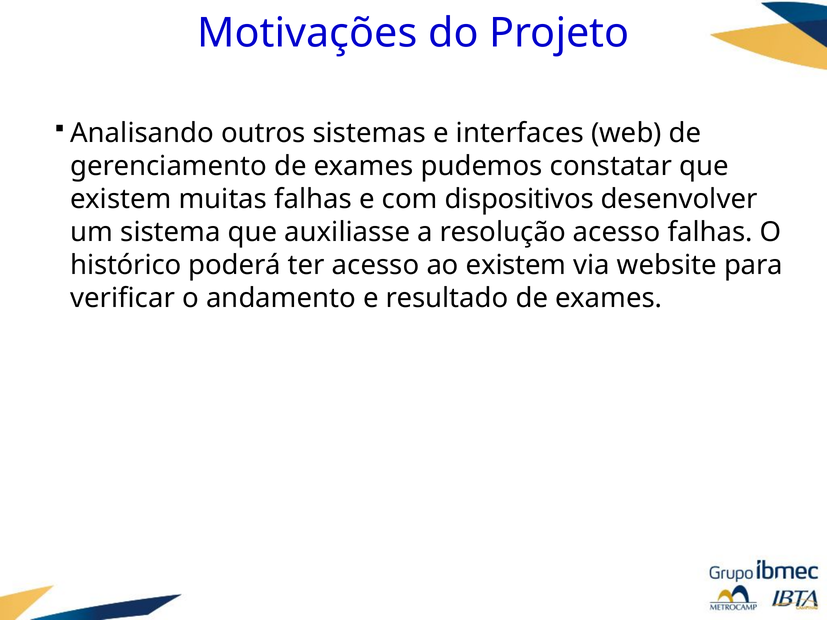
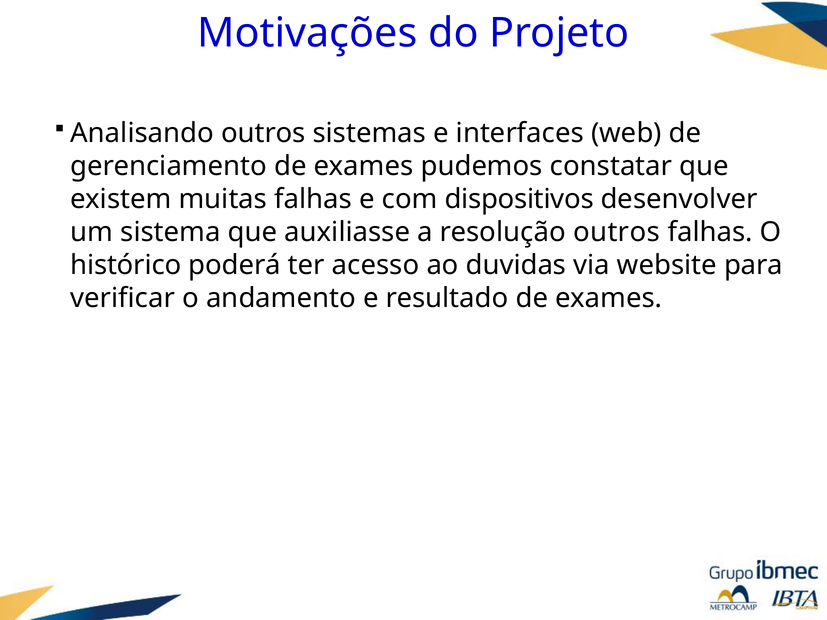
resolução acesso: acesso -> outros
ao existem: existem -> duvidas
